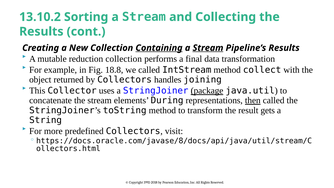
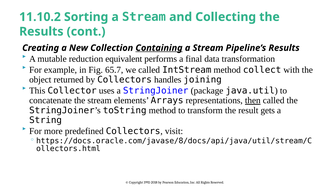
13.10.2: 13.10.2 -> 11.10.2
Stream at (208, 48) underline: present -> none
reduction collection: collection -> equivalent
18.8: 18.8 -> 65.7
package underline: present -> none
During: During -> Arrays
